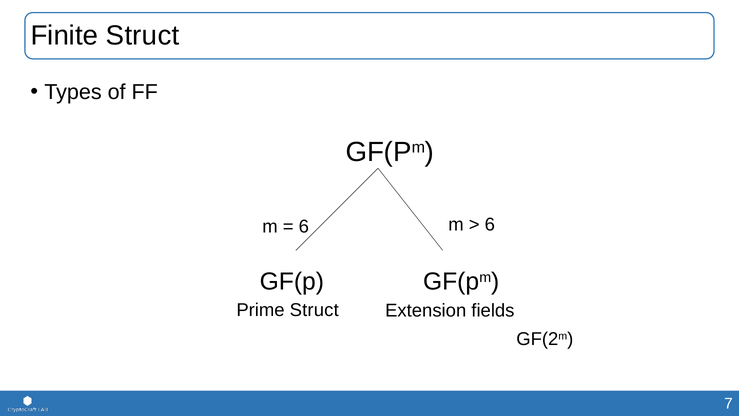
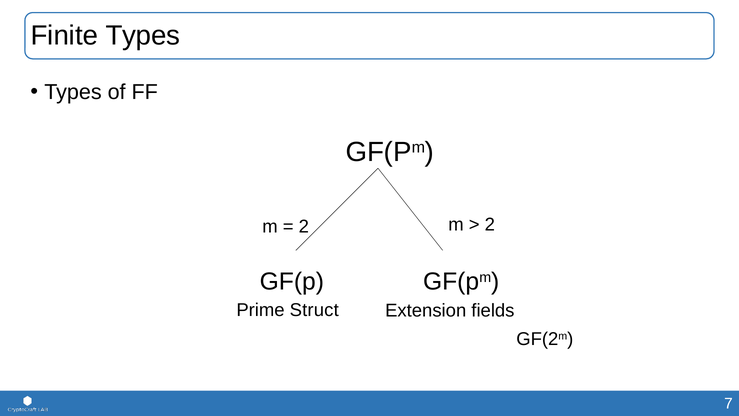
Finite Struct: Struct -> Types
6 at (490, 224): 6 -> 2
6 at (304, 226): 6 -> 2
